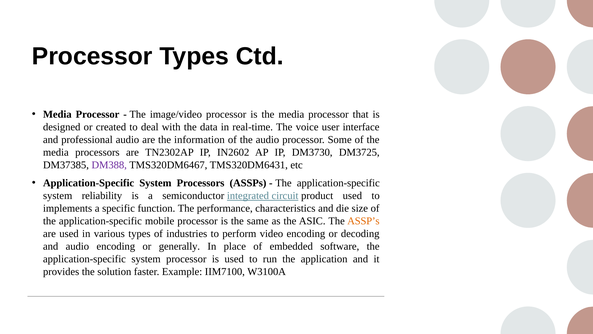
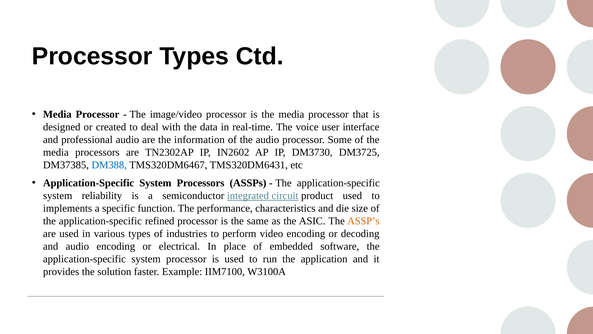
DM388 colour: purple -> blue
mobile: mobile -> refined
generally: generally -> electrical
